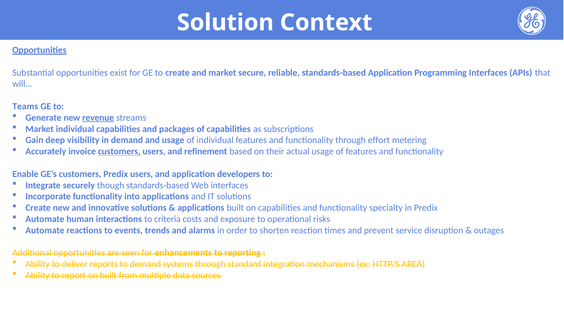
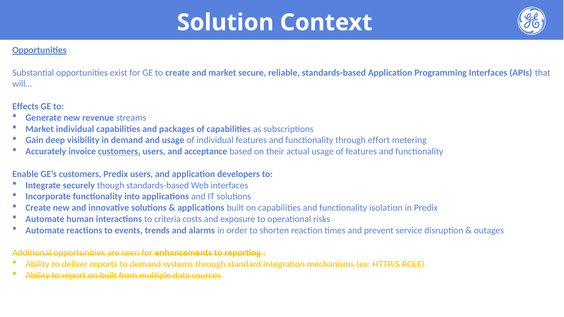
Teams: Teams -> Effects
revenue underline: present -> none
refinement: refinement -> acceptance
specialty: specialty -> isolation
AREA: AREA -> ROLE
